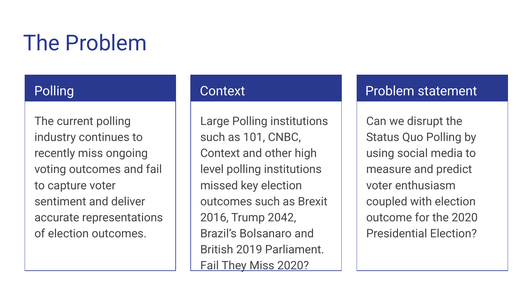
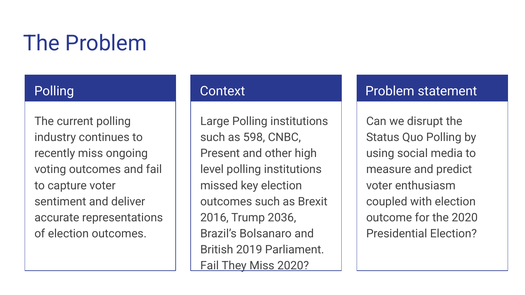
101: 101 -> 598
Context at (220, 154): Context -> Present
2042: 2042 -> 2036
